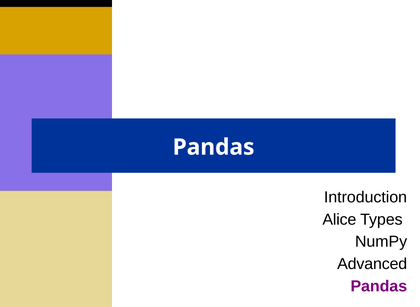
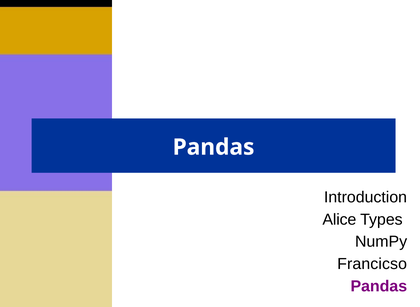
Advanced: Advanced -> Francicso
